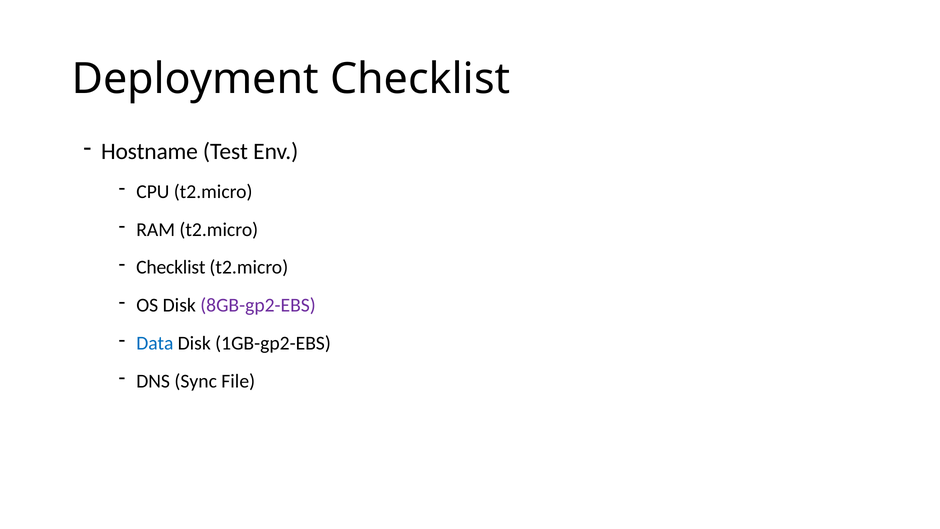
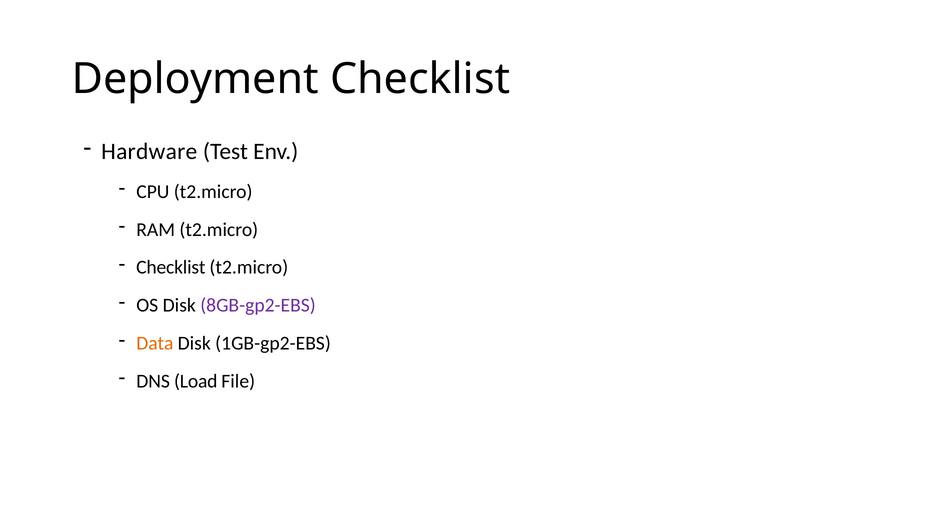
Hostname: Hostname -> Hardware
Data colour: blue -> orange
Sync: Sync -> Load
